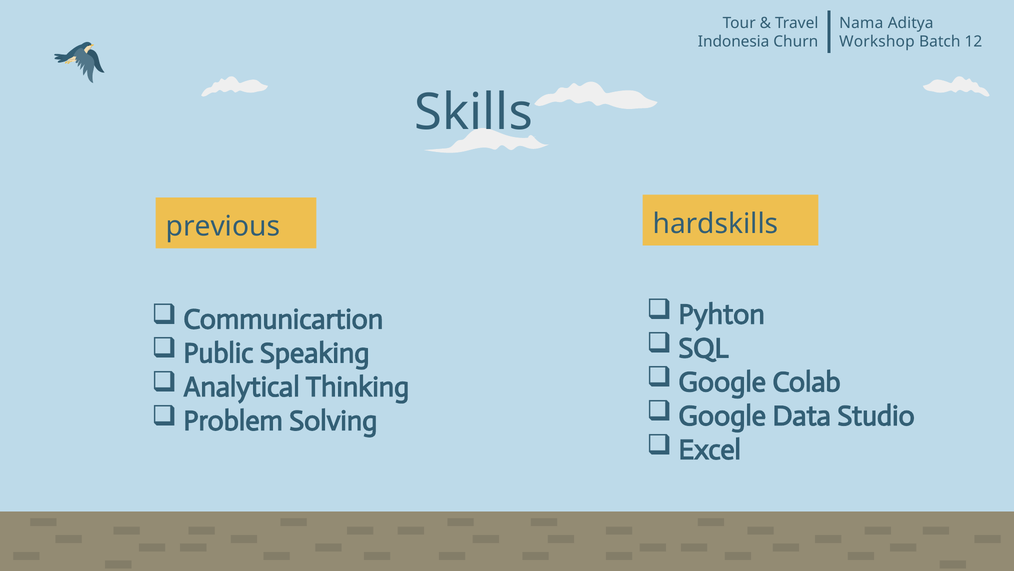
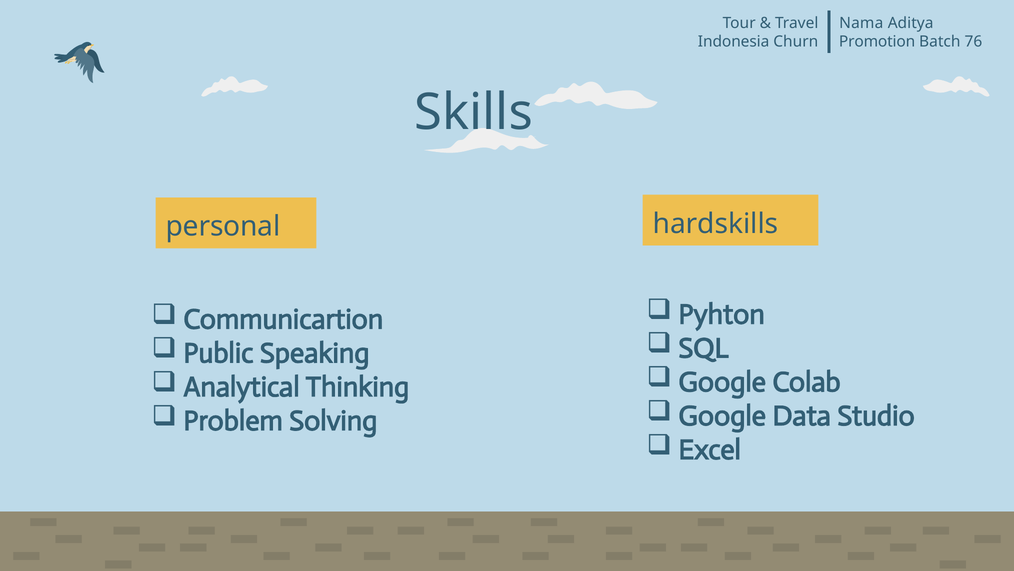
Workshop: Workshop -> Promotion
12: 12 -> 76
previous: previous -> personal
